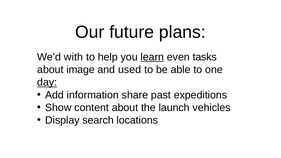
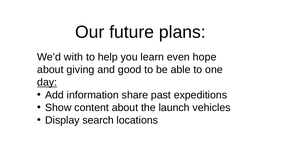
learn underline: present -> none
tasks: tasks -> hope
image: image -> giving
used: used -> good
